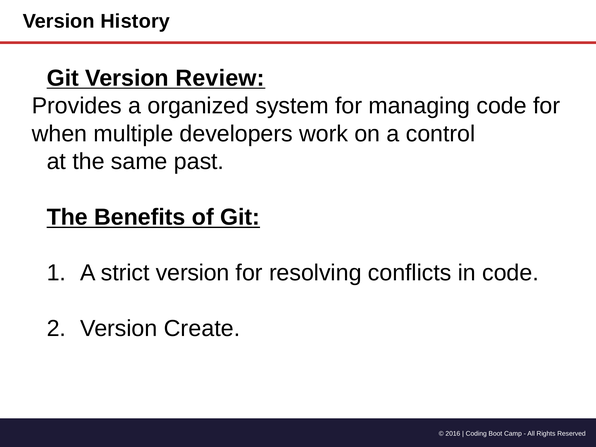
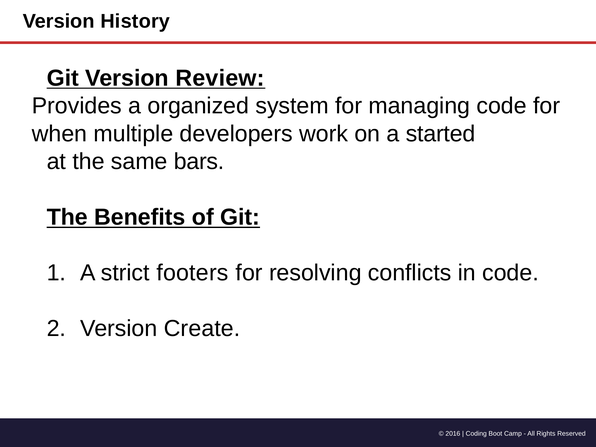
control: control -> started
past: past -> bars
strict version: version -> footers
